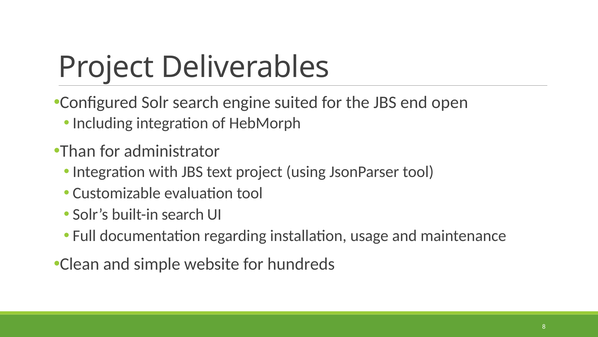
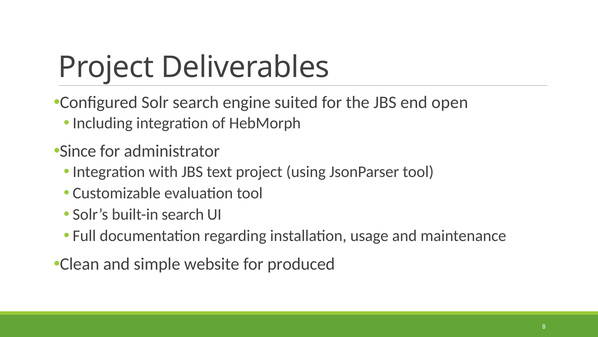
Than: Than -> Since
hundreds: hundreds -> produced
